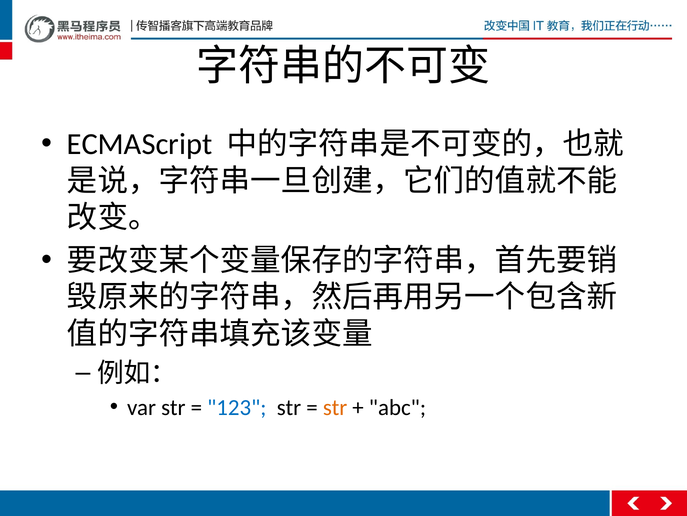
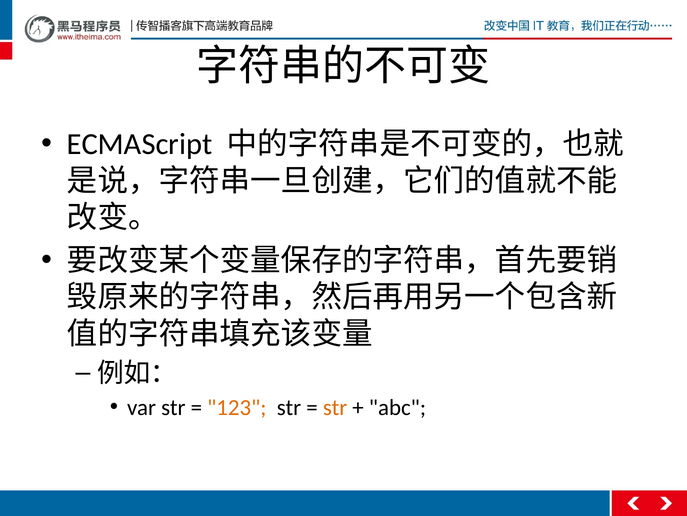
123 colour: blue -> orange
